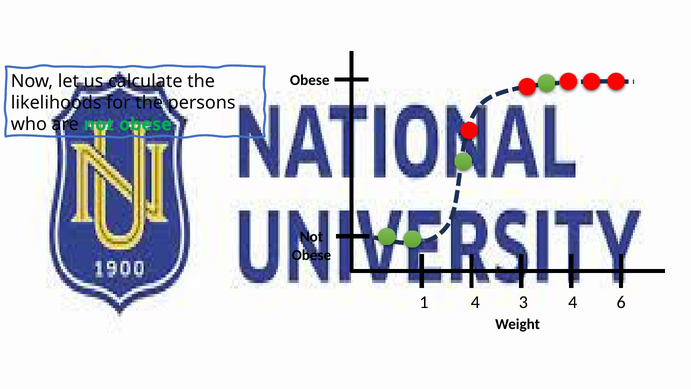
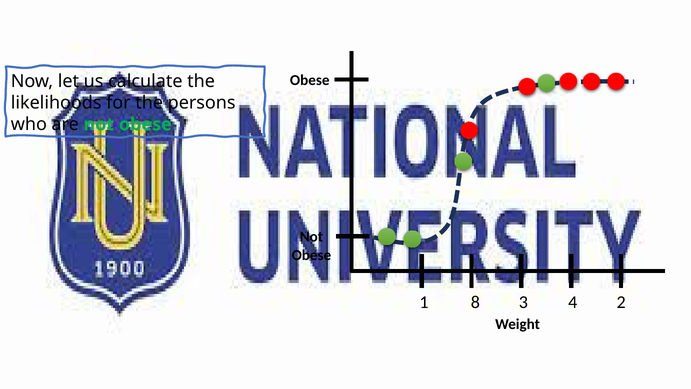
6: 6 -> 2
1 4: 4 -> 8
